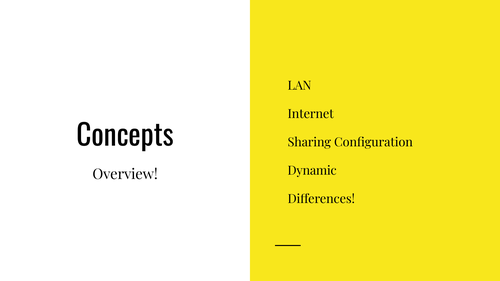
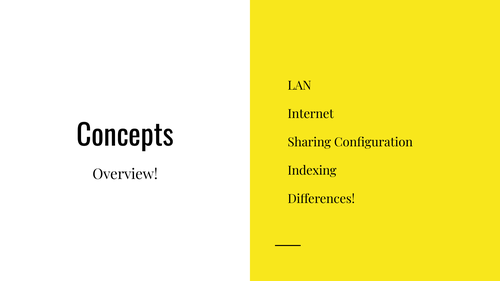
Dynamic: Dynamic -> Indexing
